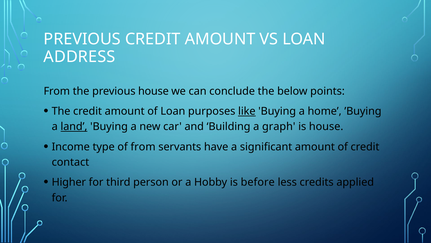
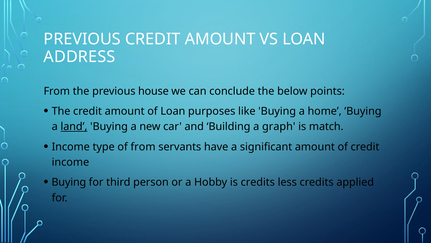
like underline: present -> none
is house: house -> match
contact at (70, 162): contact -> income
Higher at (69, 182): Higher -> Buying
is before: before -> credits
